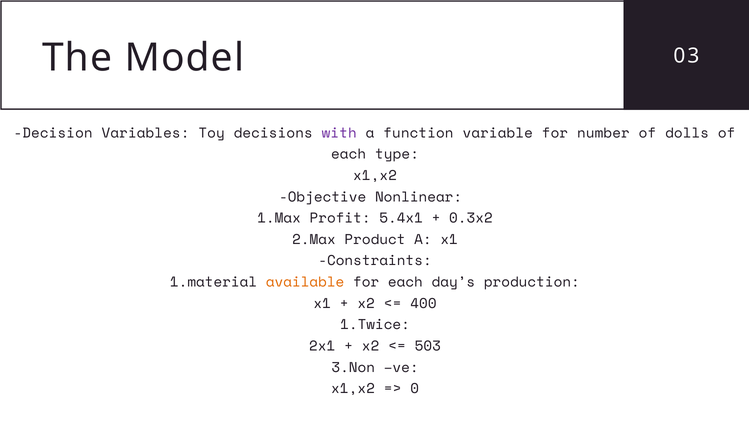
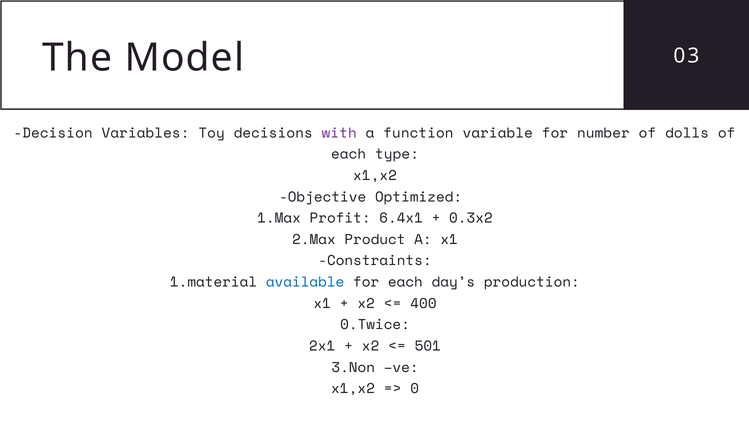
Nonlinear: Nonlinear -> Optimized
5.4x1: 5.4x1 -> 6.4x1
available colour: orange -> blue
1.Twice: 1.Twice -> 0.Twice
503: 503 -> 501
